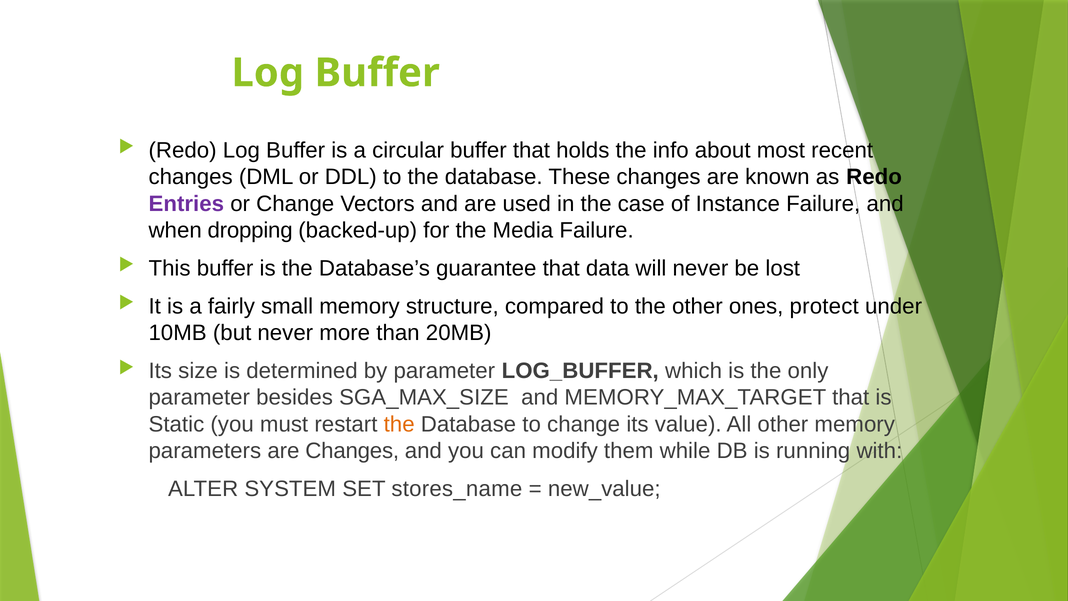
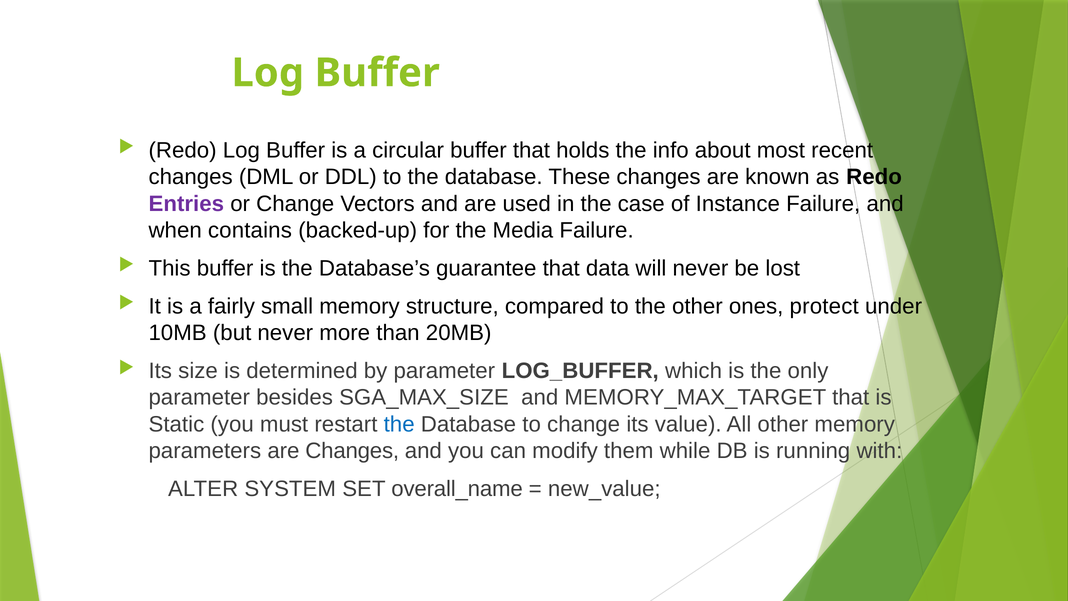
dropping: dropping -> contains
the at (399, 424) colour: orange -> blue
stores_name: stores_name -> overall_name
